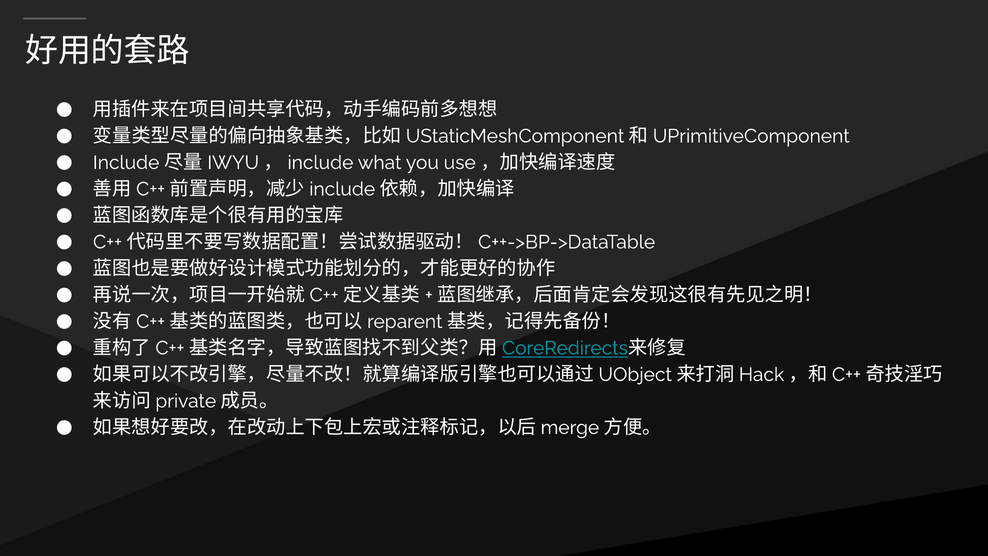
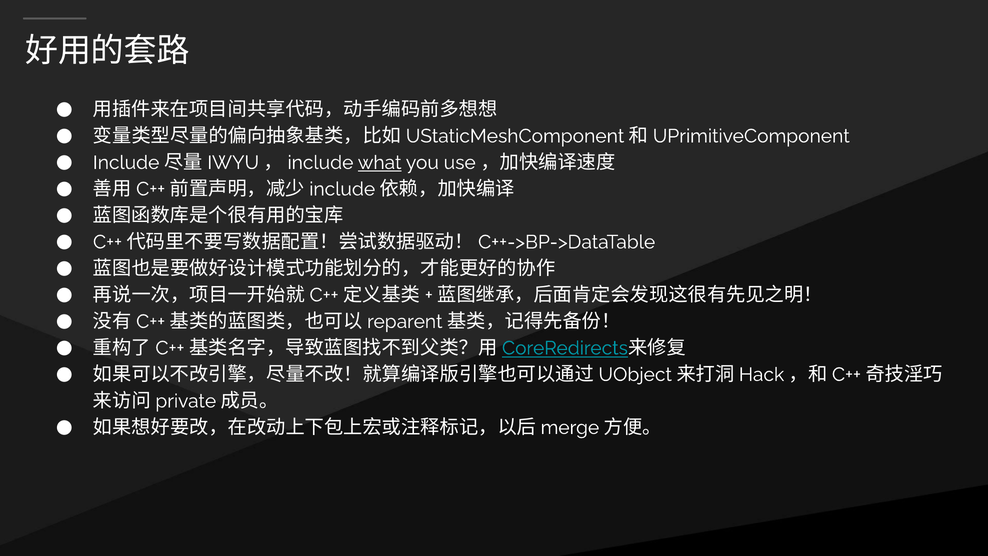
what underline: none -> present
